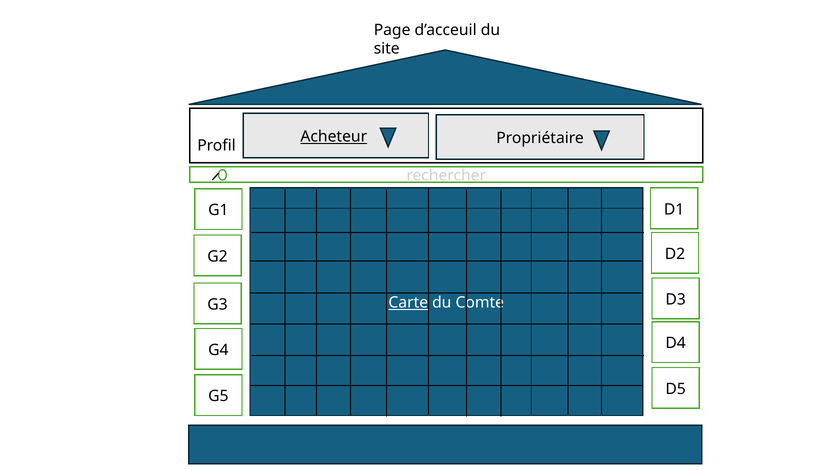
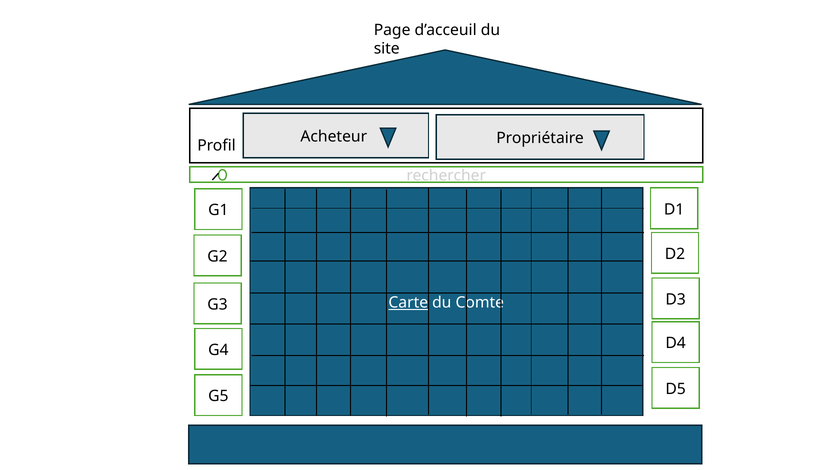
Acheteur underline: present -> none
